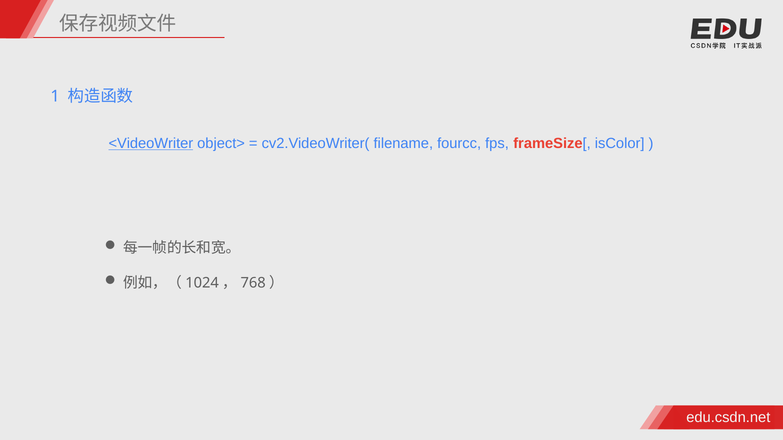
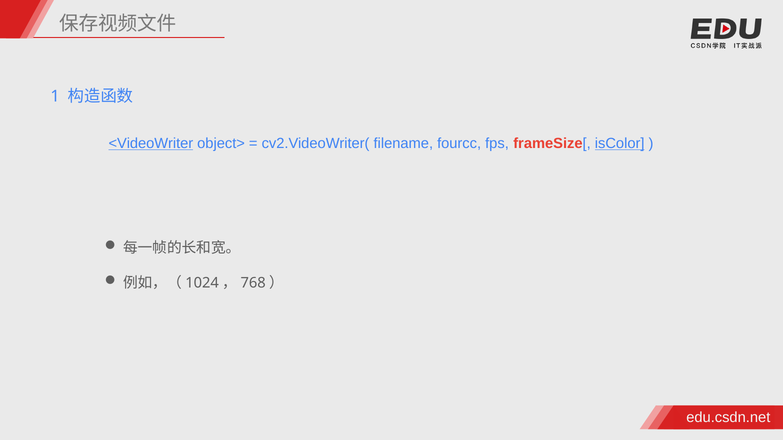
isColor underline: none -> present
